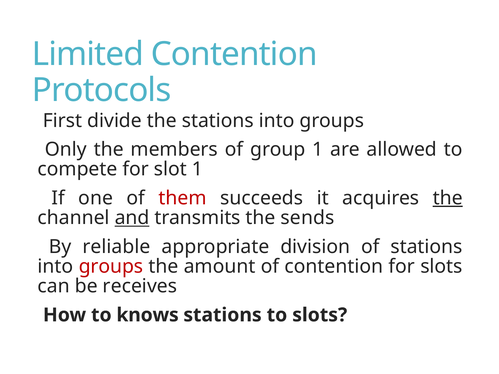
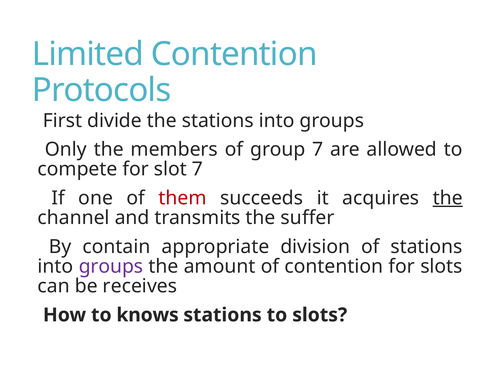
group 1: 1 -> 7
slot 1: 1 -> 7
and underline: present -> none
sends: sends -> suffer
reliable: reliable -> contain
groups at (111, 267) colour: red -> purple
